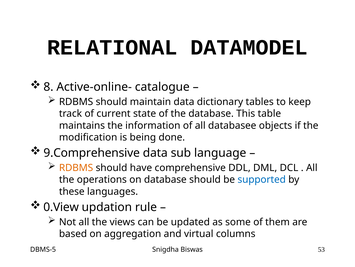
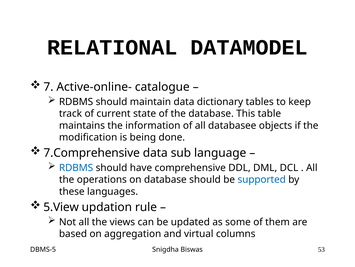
8: 8 -> 7
9.Comprehensive: 9.Comprehensive -> 7.Comprehensive
RDBMS at (76, 167) colour: orange -> blue
0.View: 0.View -> 5.View
